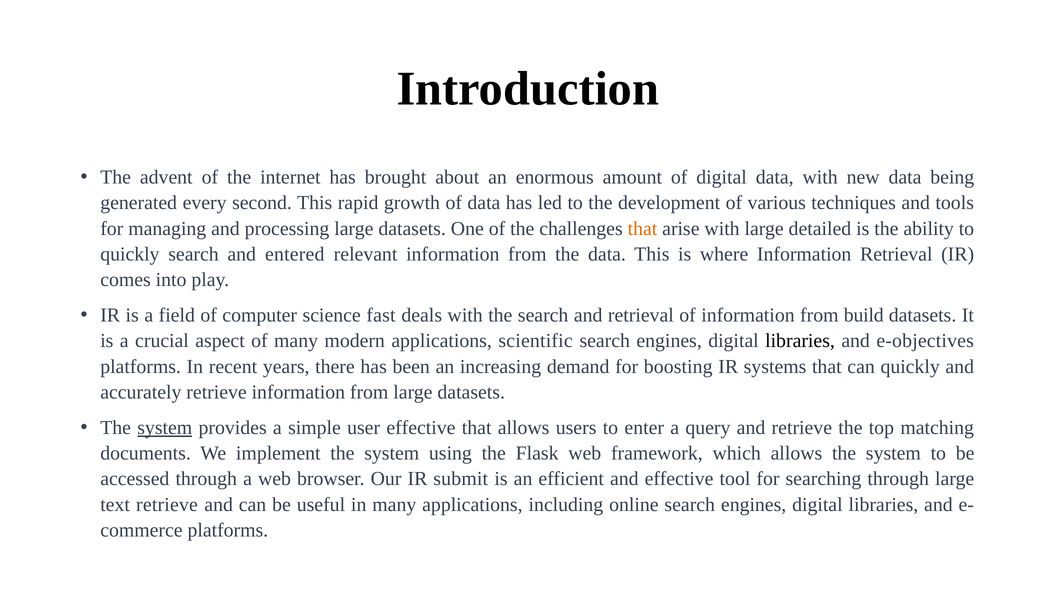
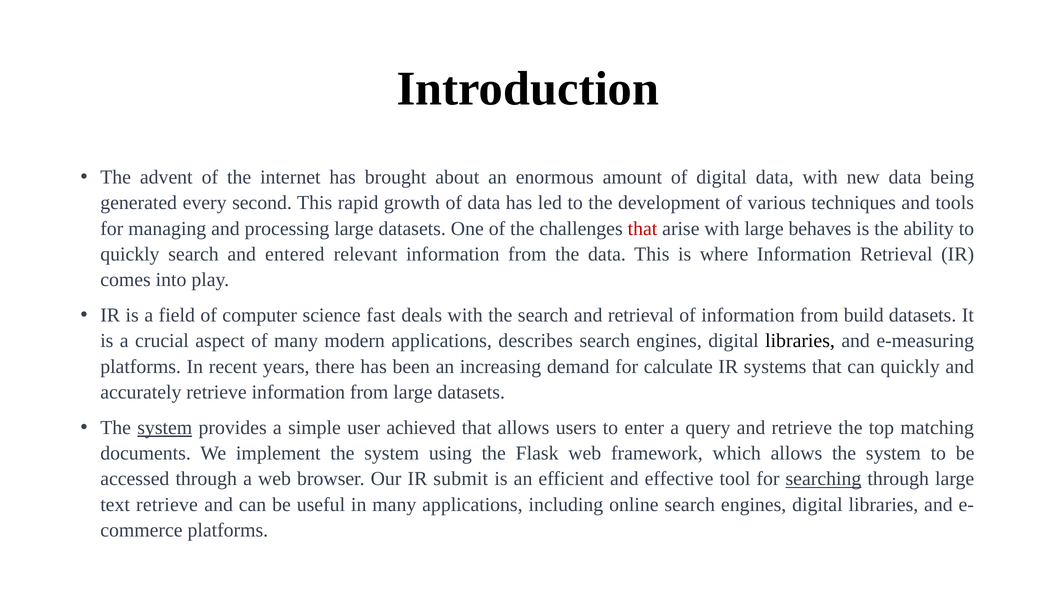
that at (642, 228) colour: orange -> red
detailed: detailed -> behaves
scientific: scientific -> describes
e-objectives: e-objectives -> e-measuring
boosting: boosting -> calculate
user effective: effective -> achieved
searching underline: none -> present
